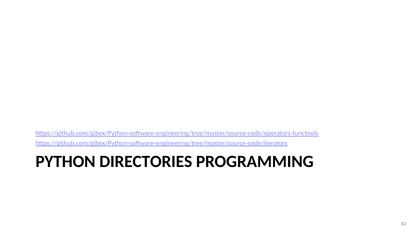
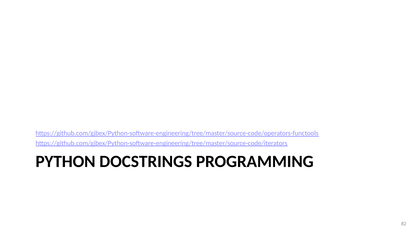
DIRECTORIES: DIRECTORIES -> DOCSTRINGS
